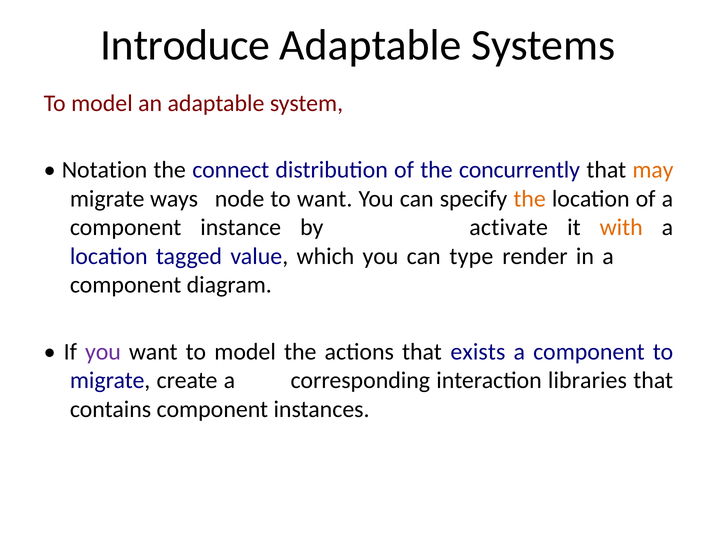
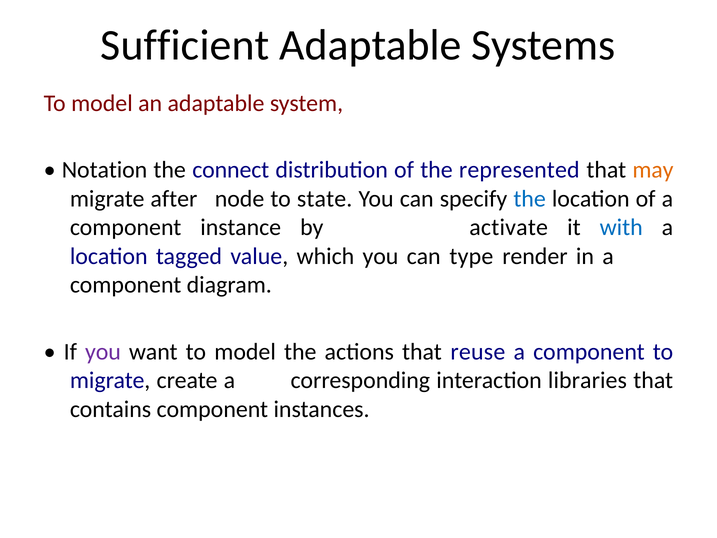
Introduce: Introduce -> Sufficient
concurrently: concurrently -> represented
ways: ways -> after
to want: want -> state
the at (530, 199) colour: orange -> blue
with colour: orange -> blue
exists: exists -> reuse
